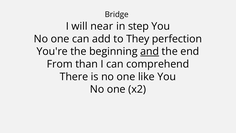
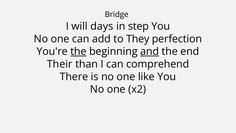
near: near -> days
the at (78, 51) underline: none -> present
From: From -> Their
